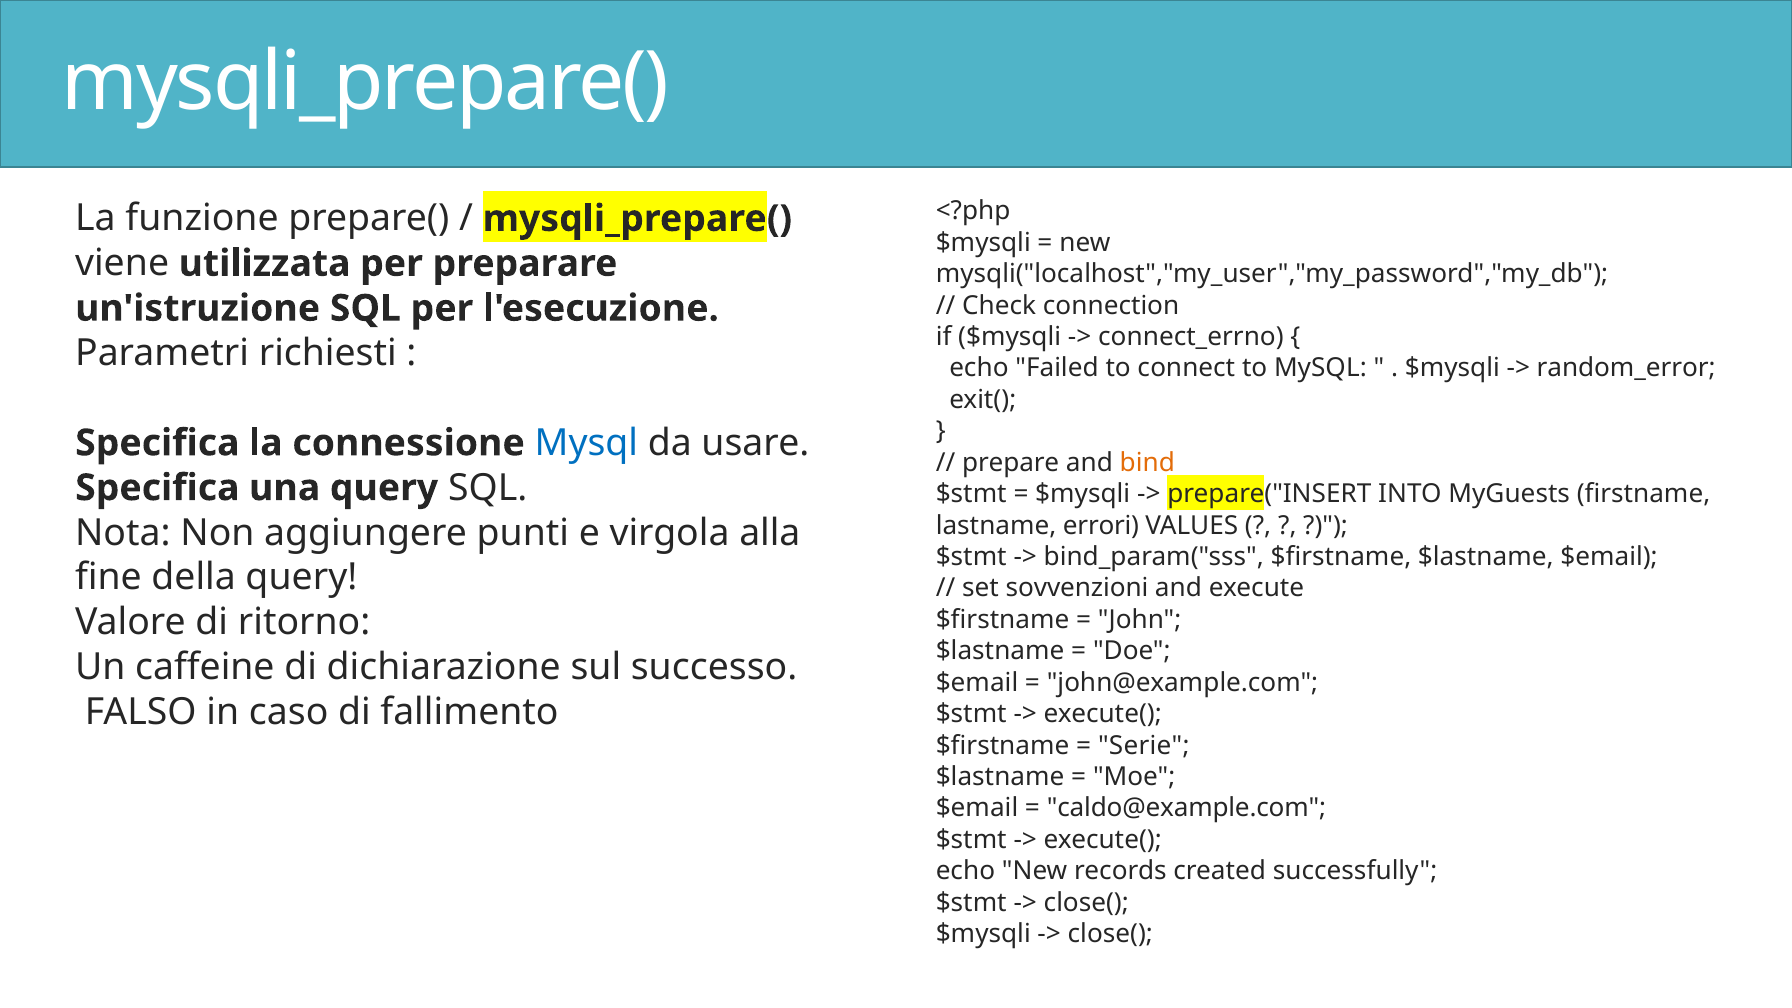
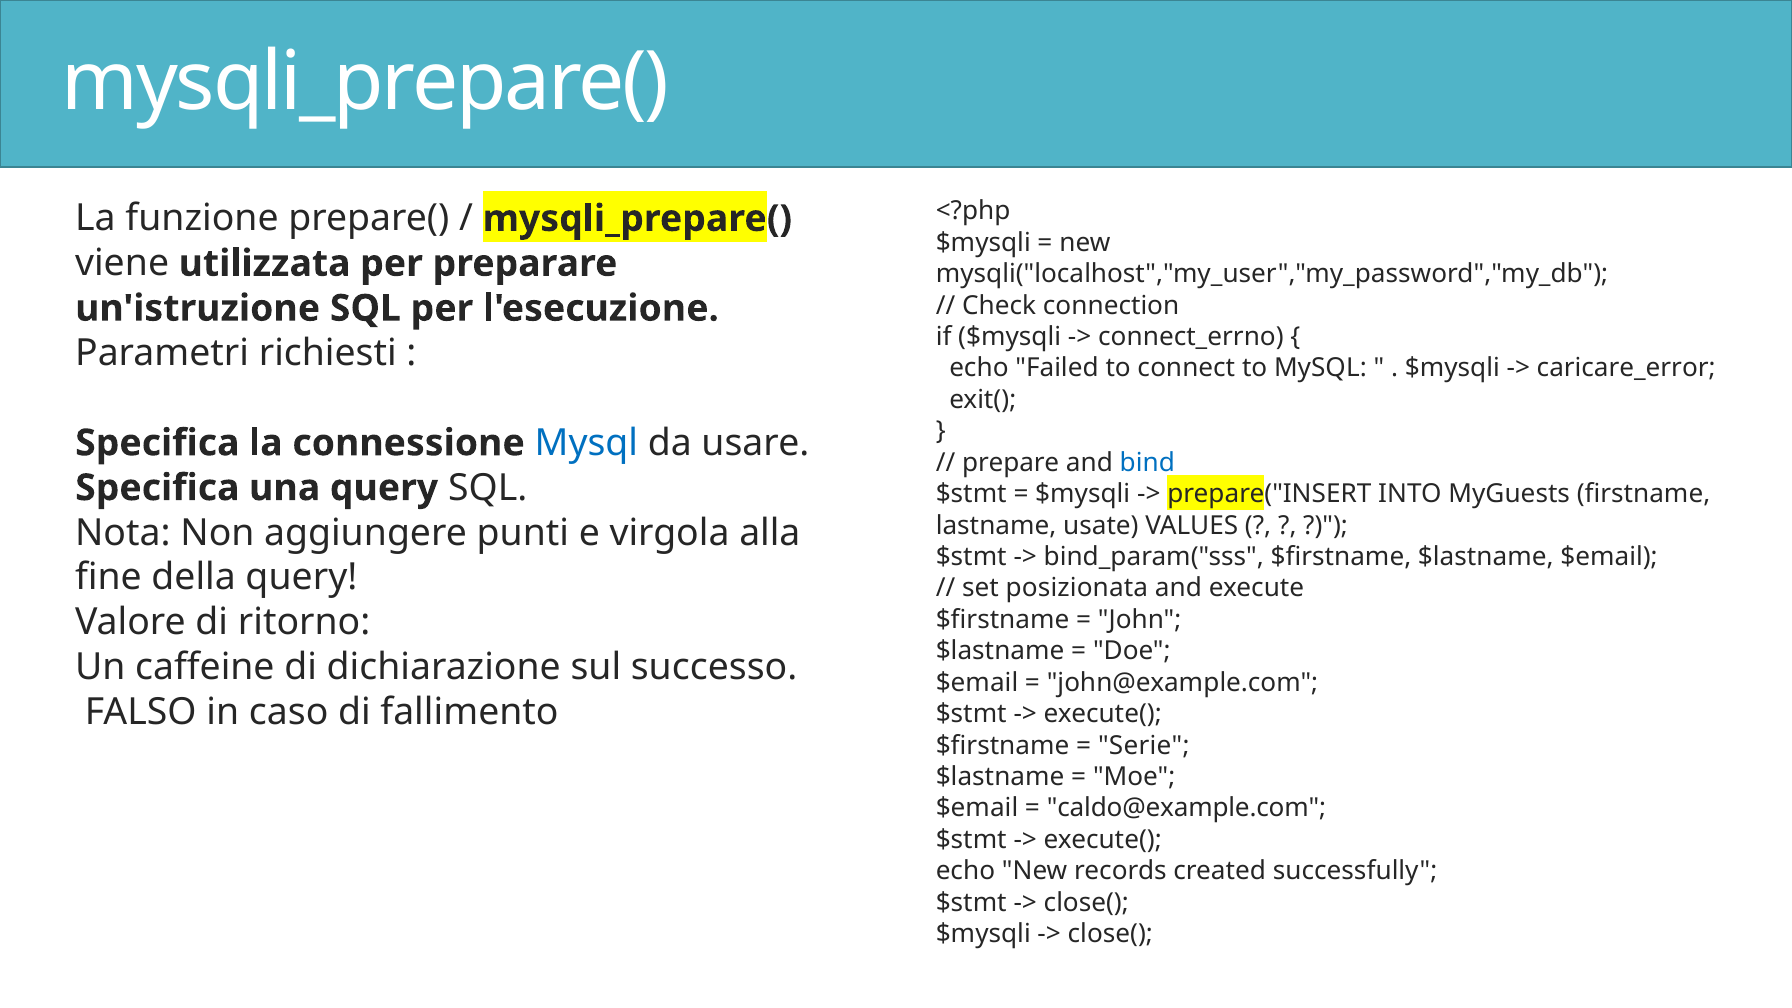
random_error: random_error -> caricare_error
bind colour: orange -> blue
errori: errori -> usate
sovvenzioni: sovvenzioni -> posizionata
